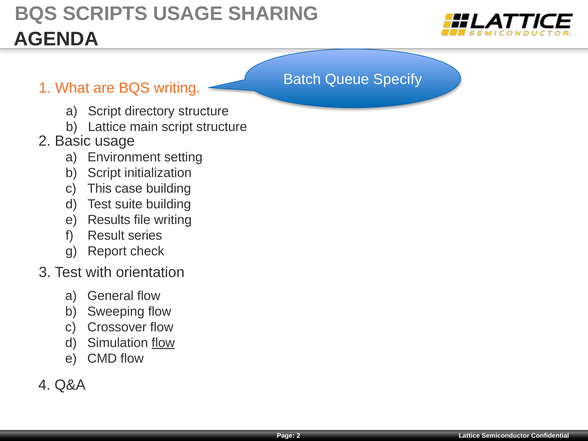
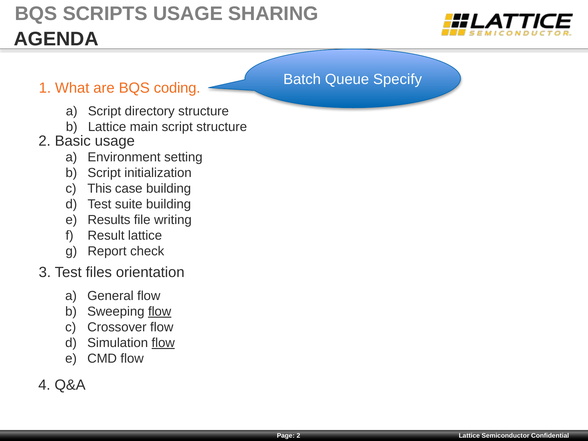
BQS writing: writing -> coding
Result series: series -> lattice
with: with -> files
flow at (160, 312) underline: none -> present
